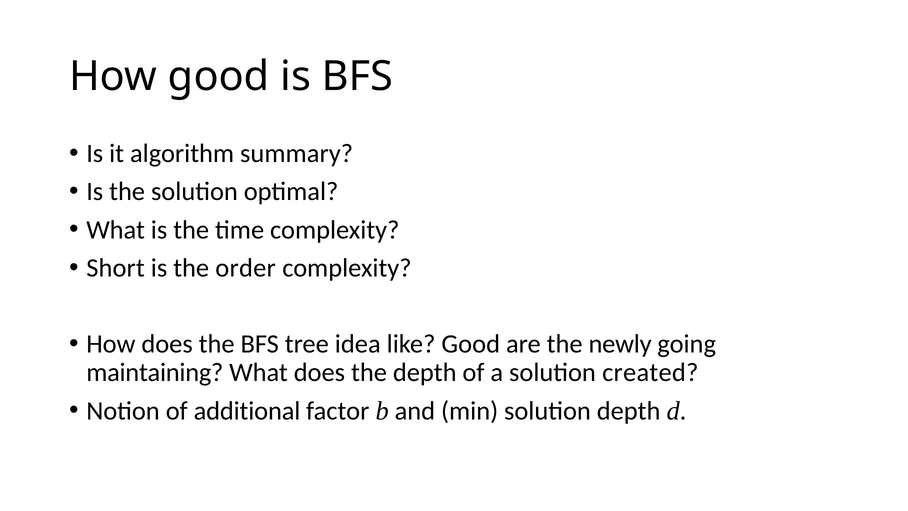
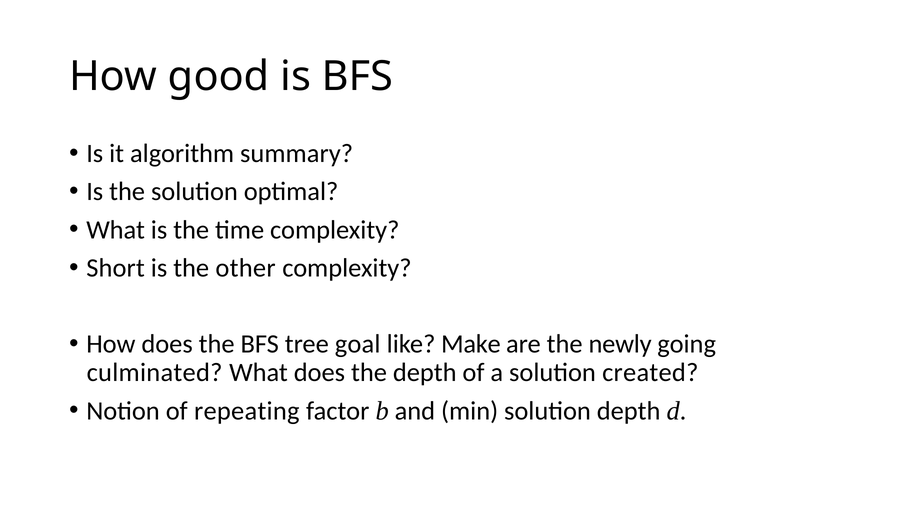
order: order -> other
idea: idea -> goal
like Good: Good -> Make
maintaining: maintaining -> culminated
additional: additional -> repeating
